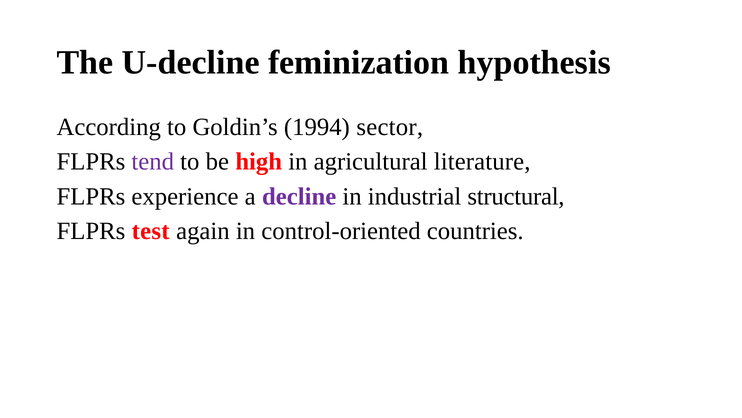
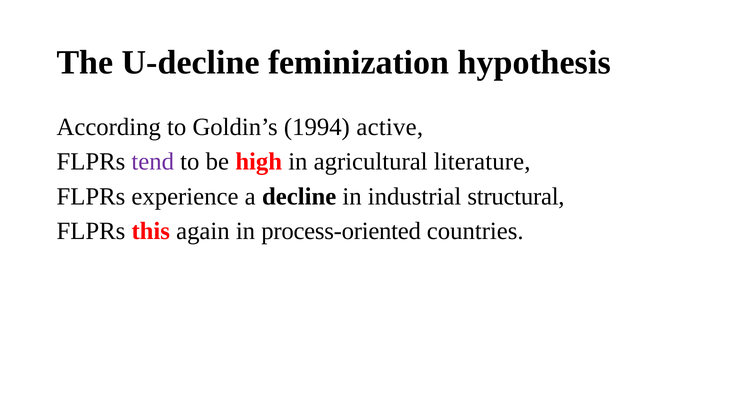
sector: sector -> active
decline colour: purple -> black
test: test -> this
control-oriented: control-oriented -> process-oriented
